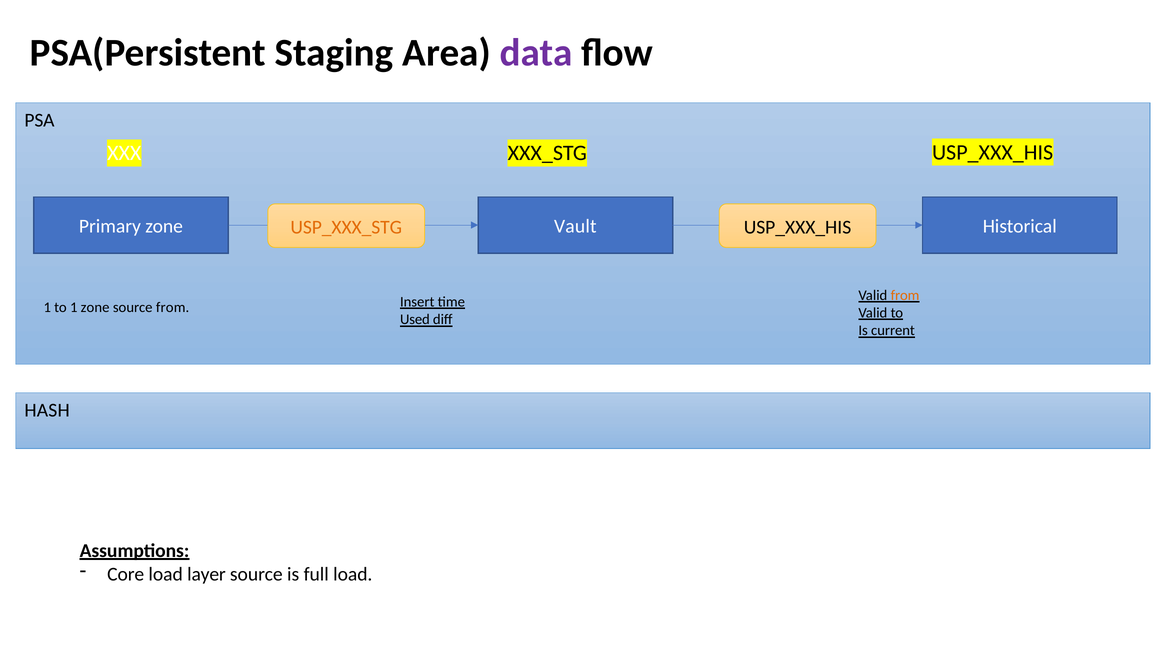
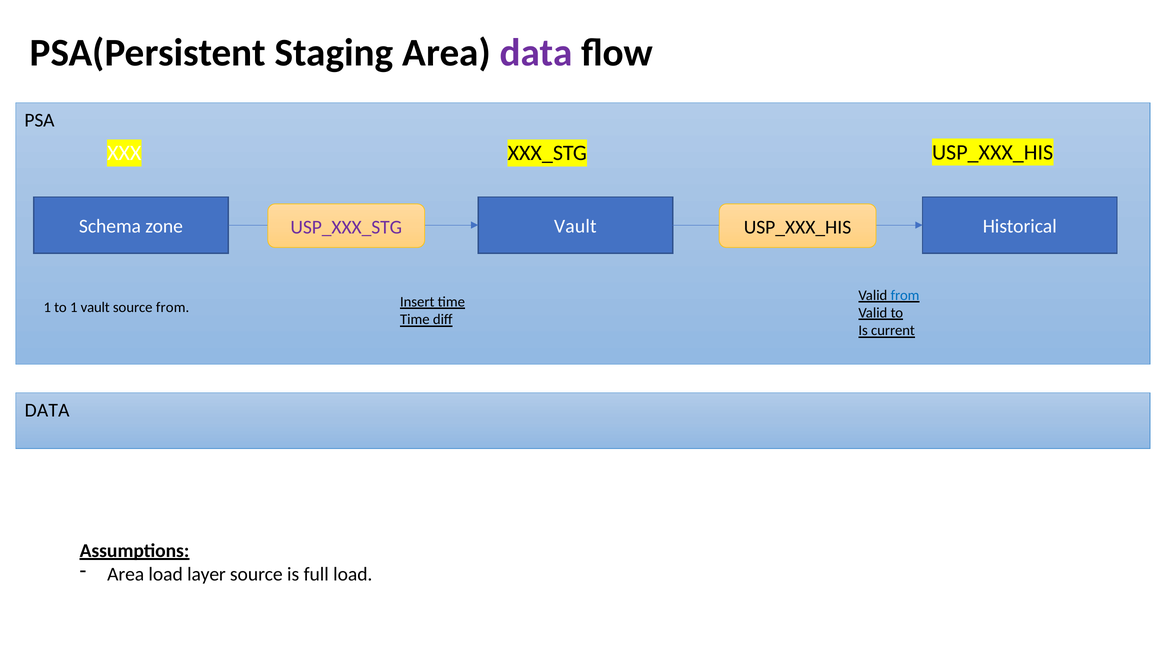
Primary: Primary -> Schema
USP_XXX_STG colour: orange -> purple
from at (905, 296) colour: orange -> blue
1 zone: zone -> vault
Used at (415, 320): Used -> Time
HASH at (47, 410): HASH -> DATA
Core at (126, 575): Core -> Area
